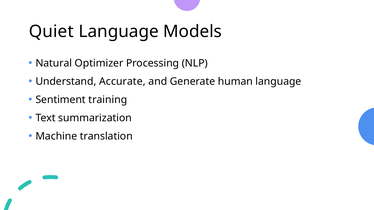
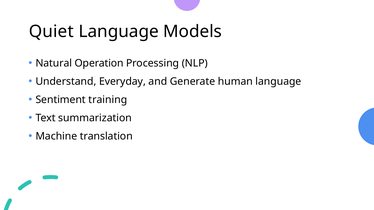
Optimizer: Optimizer -> Operation
Accurate: Accurate -> Everyday
